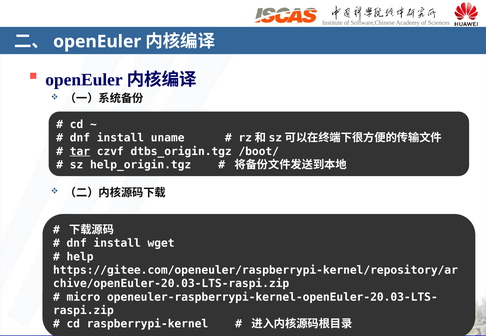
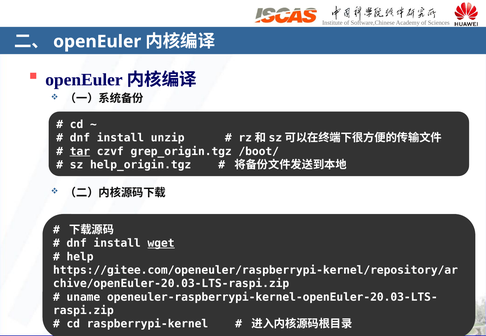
uname: uname -> unzip
dtbs_origin.tgz: dtbs_origin.tgz -> grep_origin.tgz
wget underline: none -> present
micro: micro -> uname
